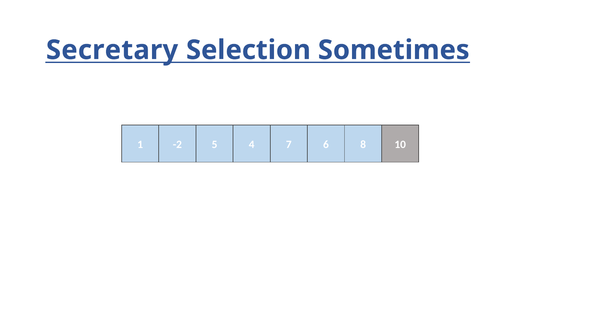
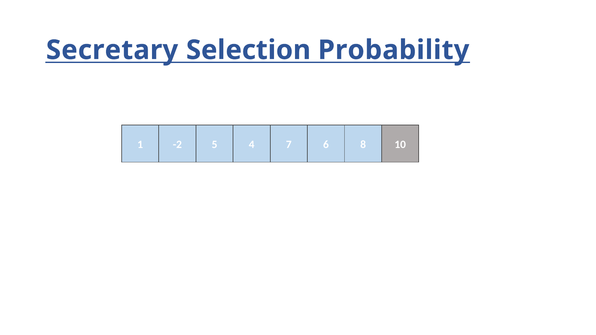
Sometimes: Sometimes -> Probability
